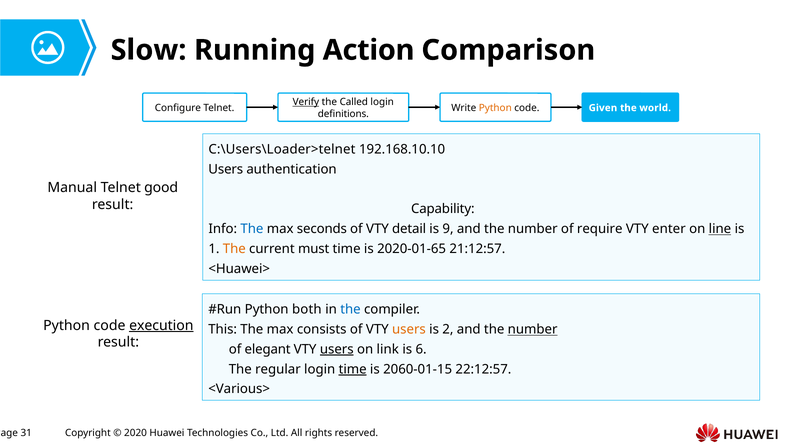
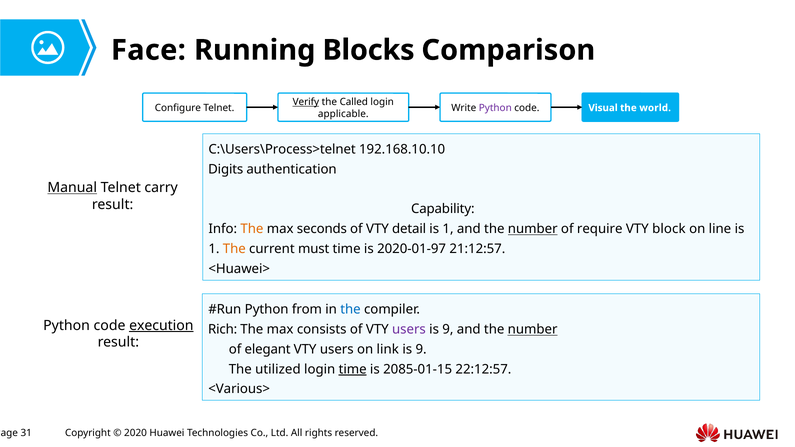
Slow: Slow -> Face
Action: Action -> Blocks
Python at (495, 108) colour: orange -> purple
Given: Given -> Visual
definitions: definitions -> applicable
C:\Users\Loader>telnet: C:\Users\Loader>telnet -> C:\Users\Process>telnet
Users at (226, 169): Users -> Digits
Manual underline: none -> present
good: good -> carry
The at (252, 229) colour: blue -> orange
9 at (448, 229): 9 -> 1
number at (533, 229) underline: none -> present
enter: enter -> block
line underline: present -> none
2020-01-65: 2020-01-65 -> 2020-01-97
both: both -> from
This: This -> Rich
users at (409, 330) colour: orange -> purple
2 at (448, 330): 2 -> 9
users at (337, 349) underline: present -> none
6 at (421, 349): 6 -> 9
regular: regular -> utilized
2060-01-15: 2060-01-15 -> 2085-01-15
